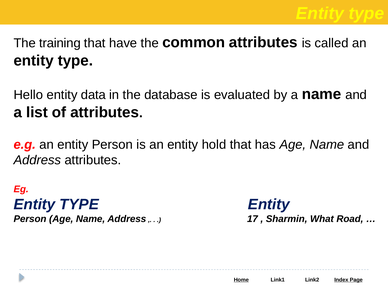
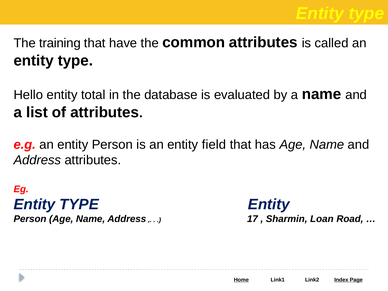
data: data -> total
hold: hold -> field
What: What -> Loan
